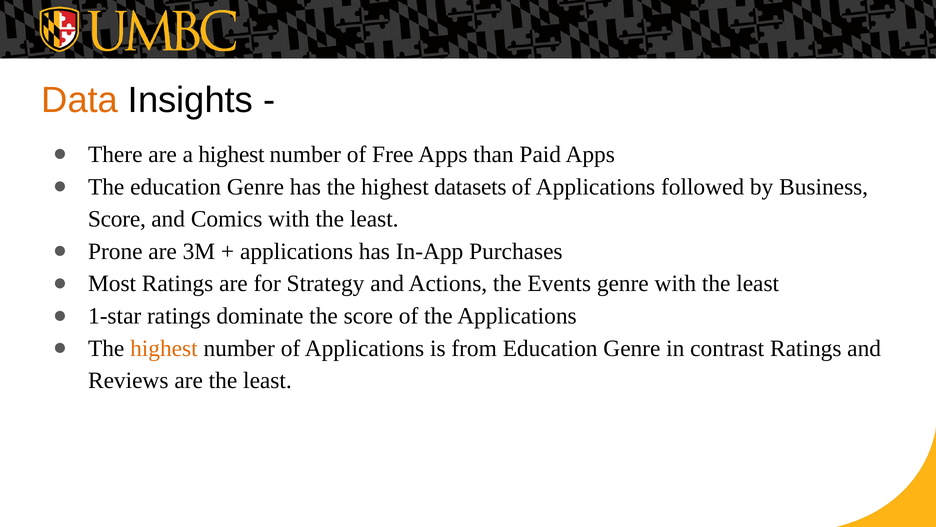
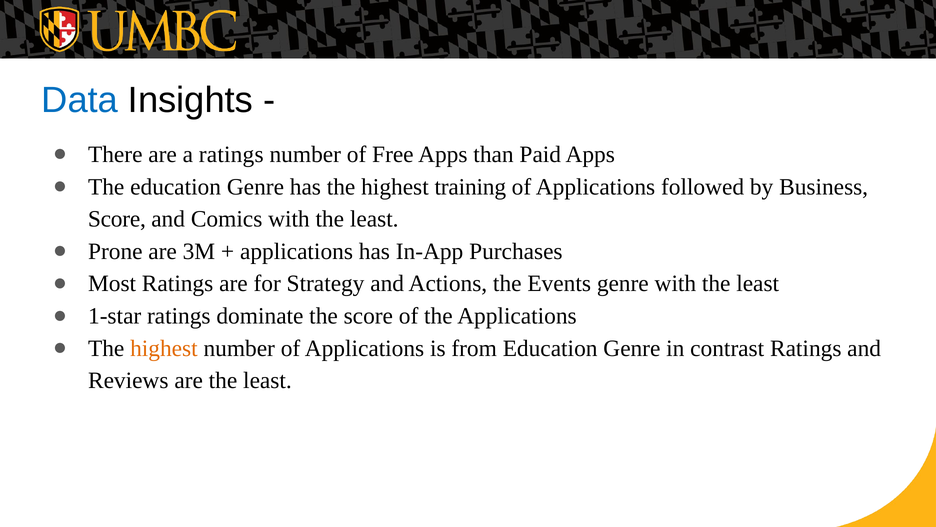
Data colour: orange -> blue
a highest: highest -> ratings
datasets: datasets -> training
